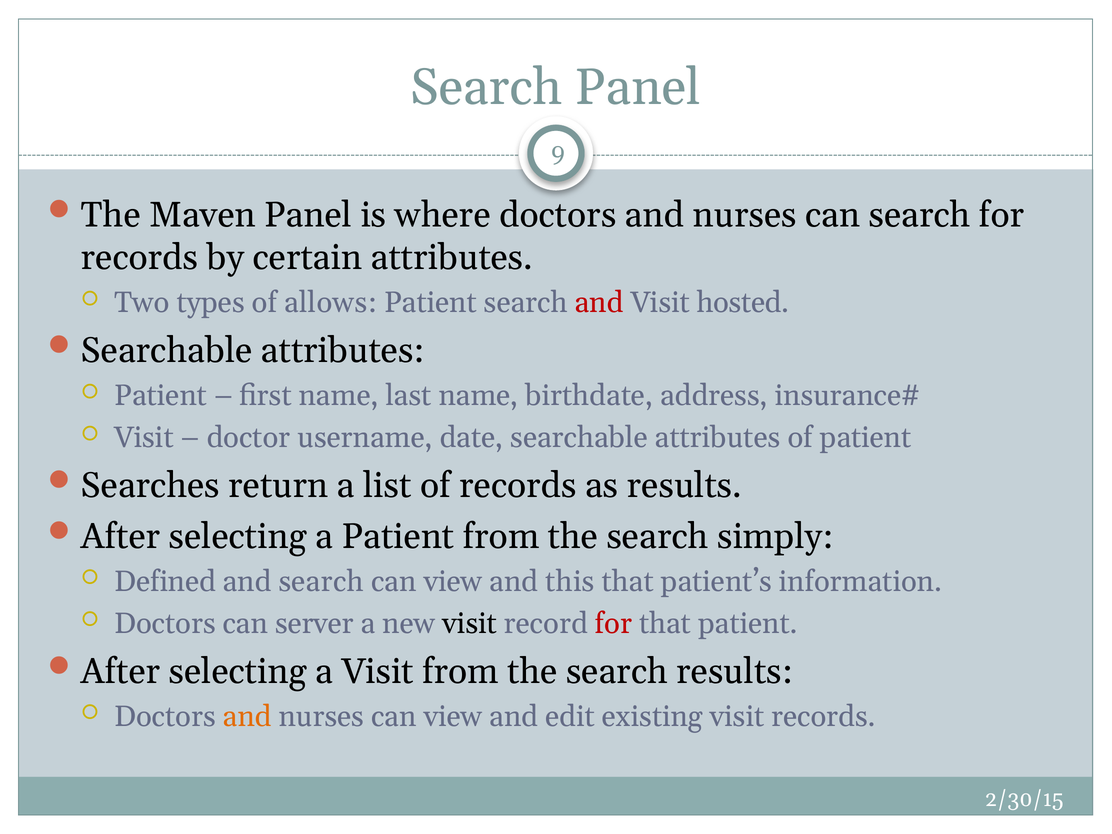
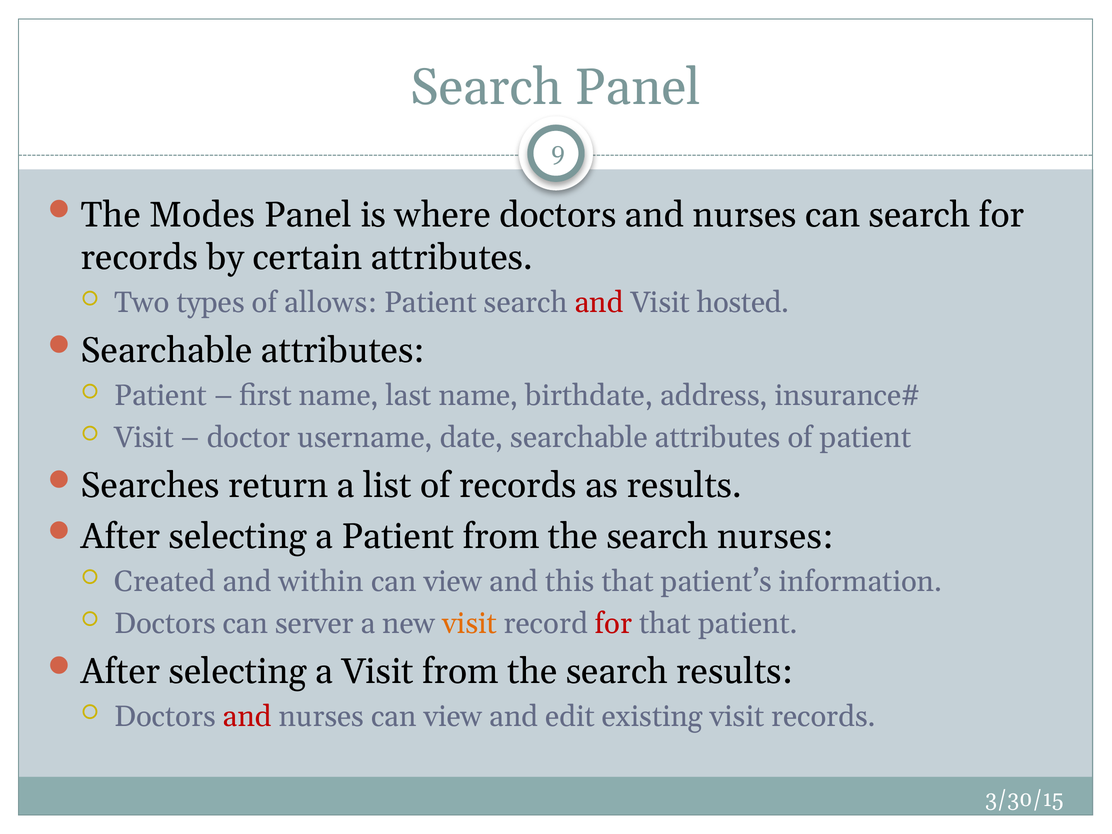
Maven: Maven -> Modes
search simply: simply -> nurses
Defined: Defined -> Created
and search: search -> within
visit at (470, 624) colour: black -> orange
and at (247, 717) colour: orange -> red
2/30/15: 2/30/15 -> 3/30/15
